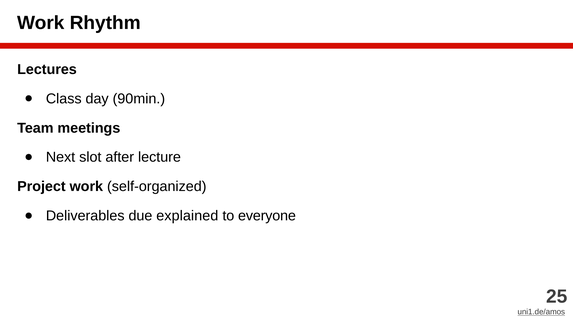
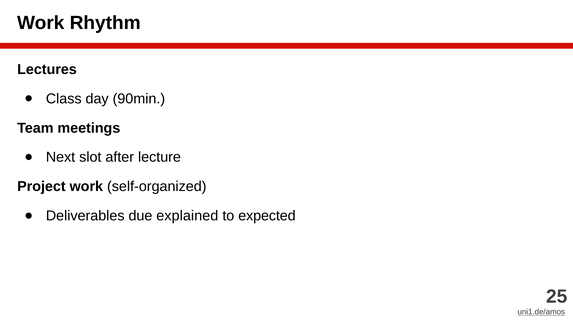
everyone: everyone -> expected
